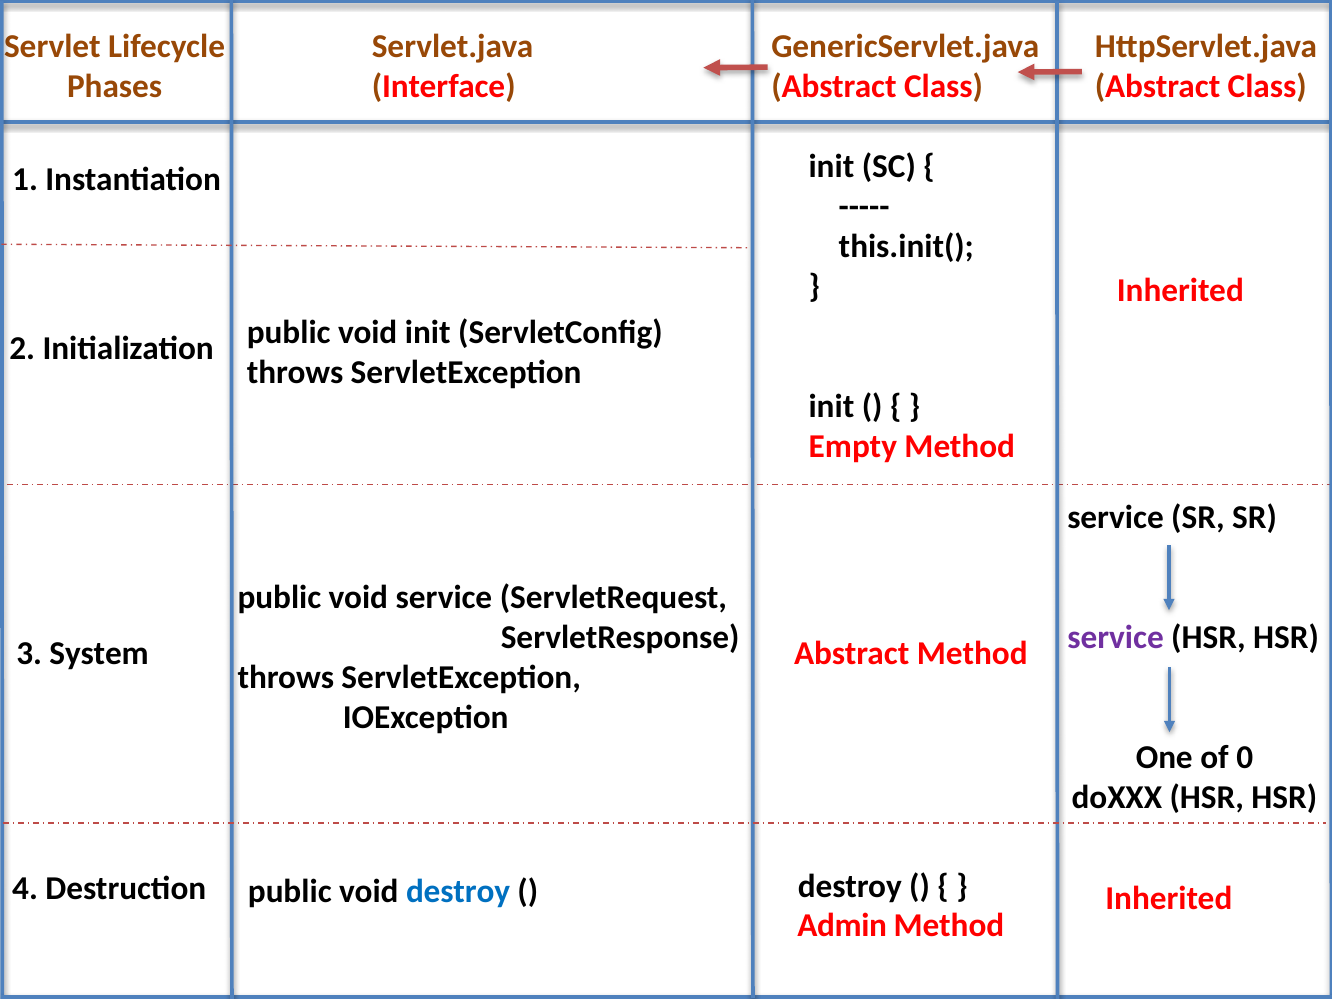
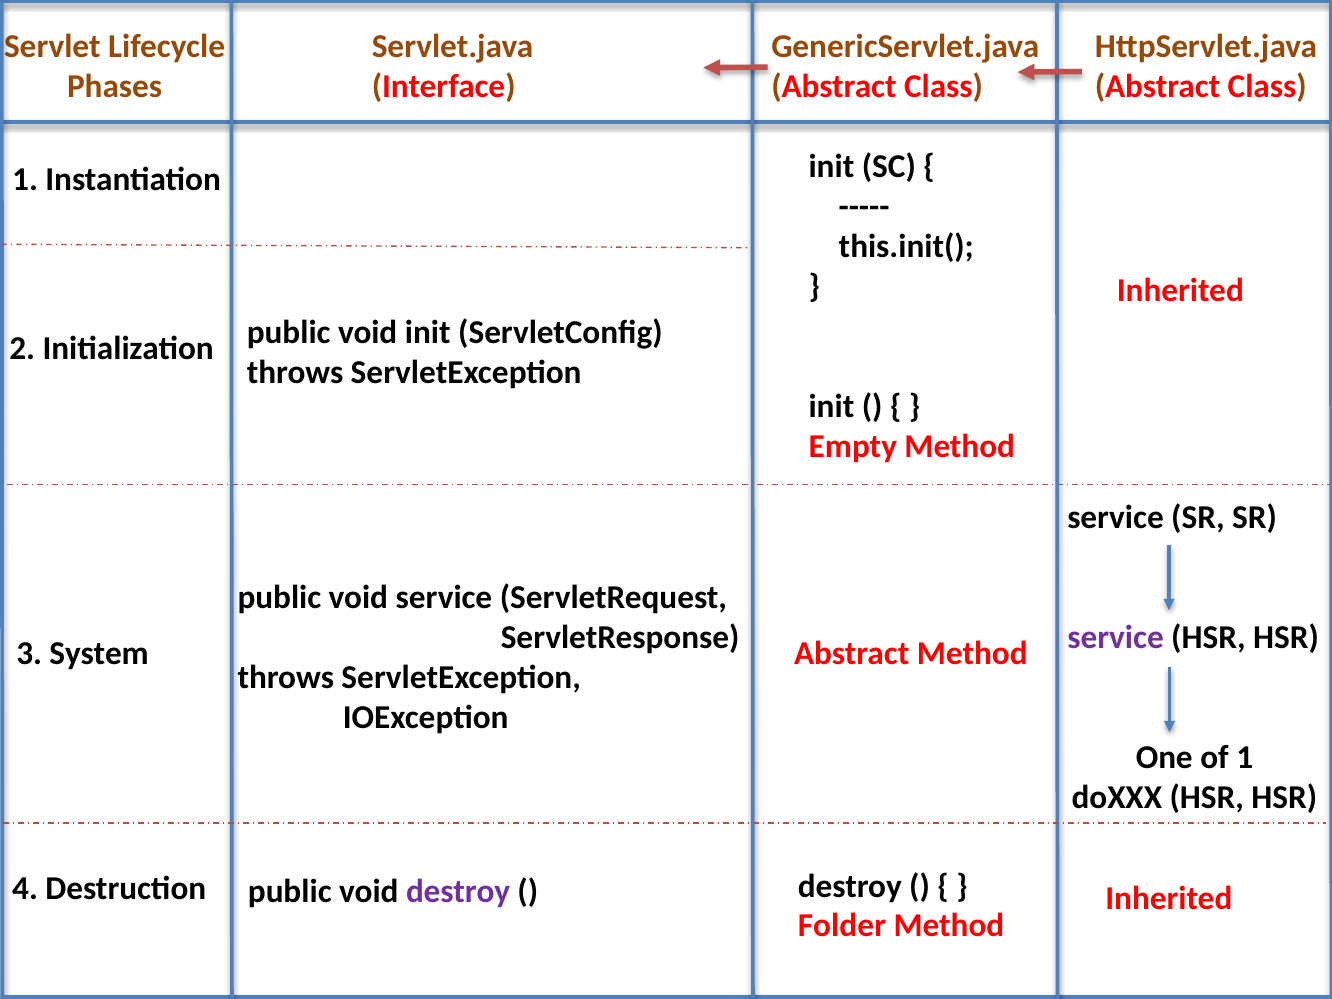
of 0: 0 -> 1
destroy at (458, 891) colour: blue -> purple
Admin: Admin -> Folder
